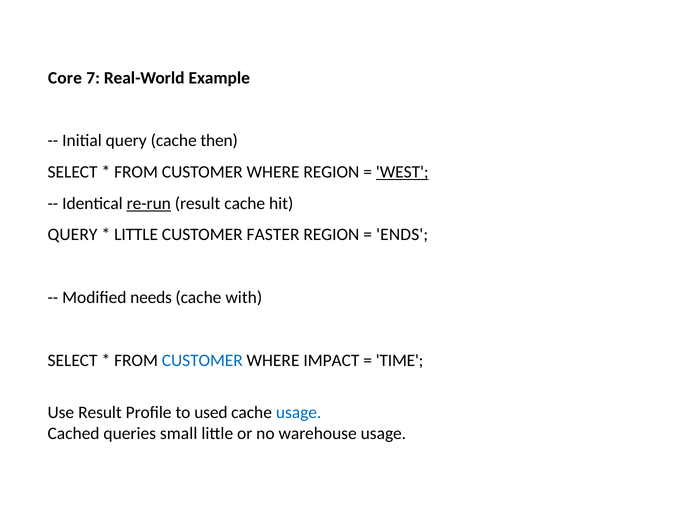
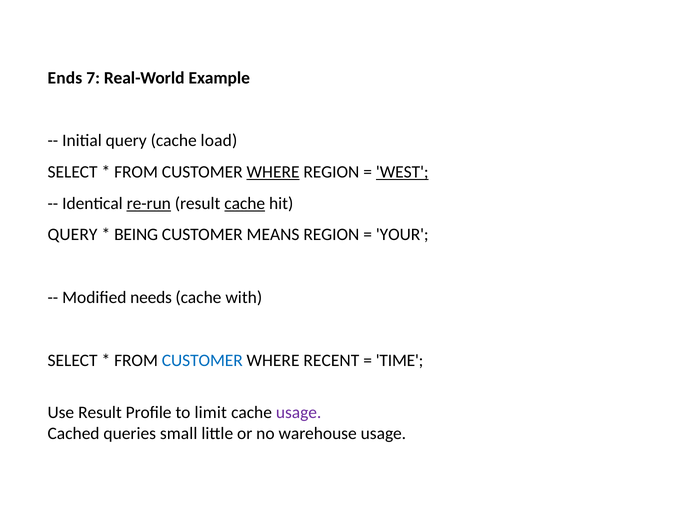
Core: Core -> Ends
then: then -> load
WHERE at (273, 172) underline: none -> present
cache at (245, 204) underline: none -> present
LITTLE at (136, 235): LITTLE -> BEING
FASTER: FASTER -> MEANS
ENDS: ENDS -> YOUR
IMPACT: IMPACT -> RECENT
used: used -> limit
usage at (299, 413) colour: blue -> purple
